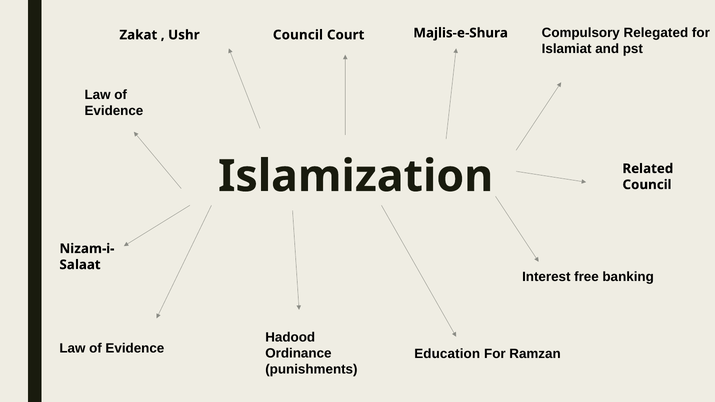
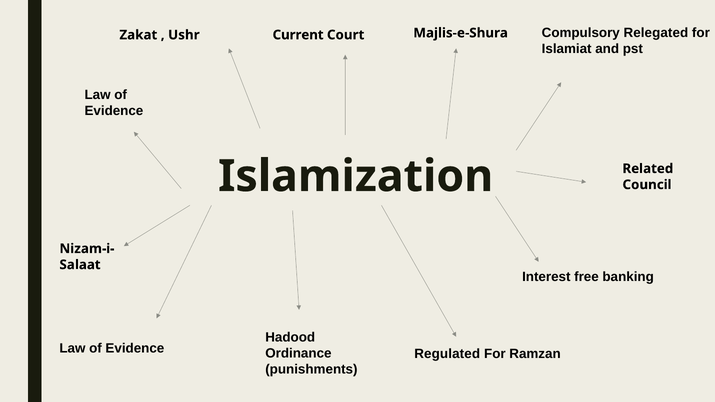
Ushr Council: Council -> Current
Education: Education -> Regulated
